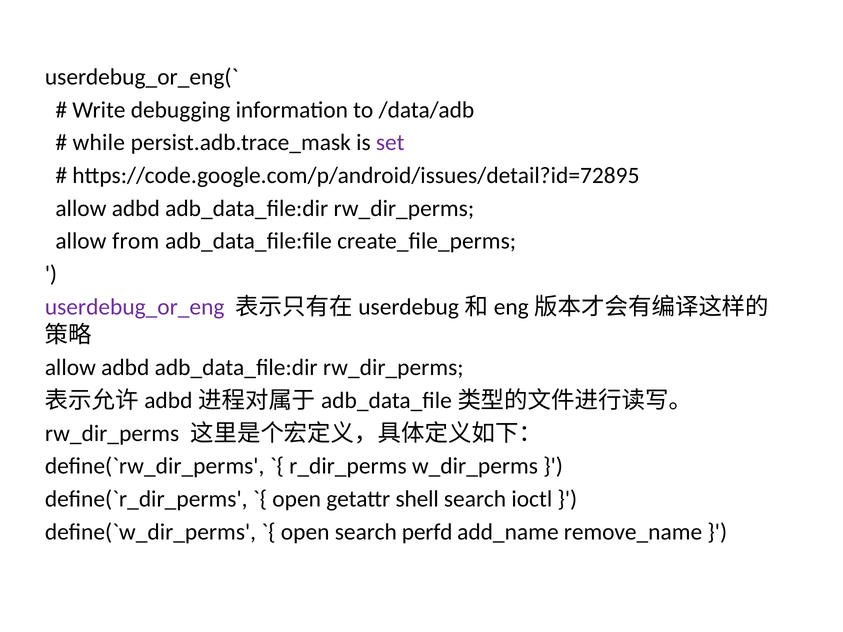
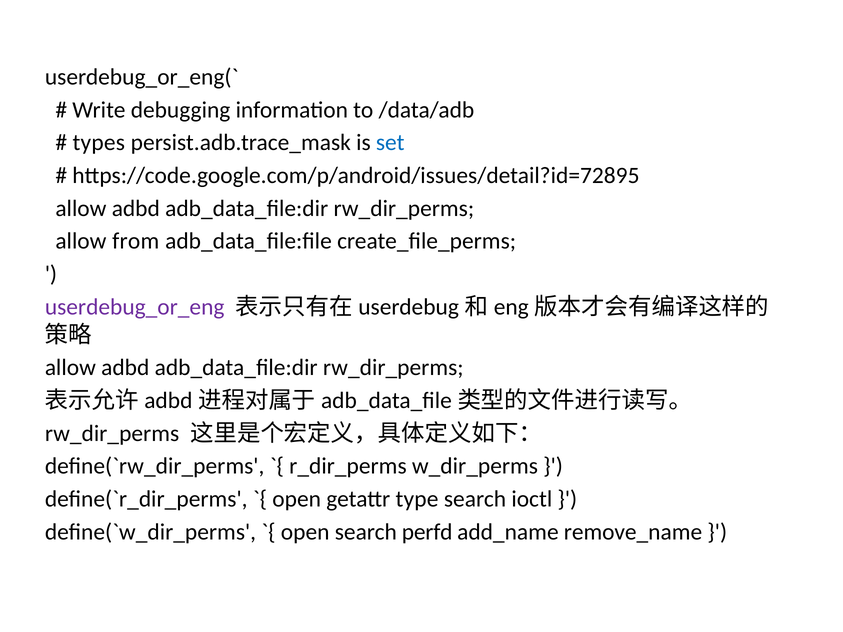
while: while -> types
set colour: purple -> blue
shell: shell -> type
